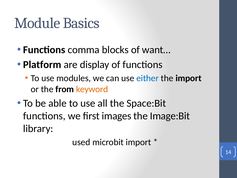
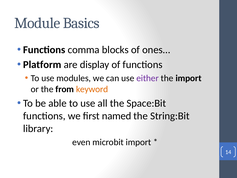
want…: want… -> ones…
either colour: blue -> purple
images: images -> named
Image:Bit: Image:Bit -> String:Bit
used: used -> even
